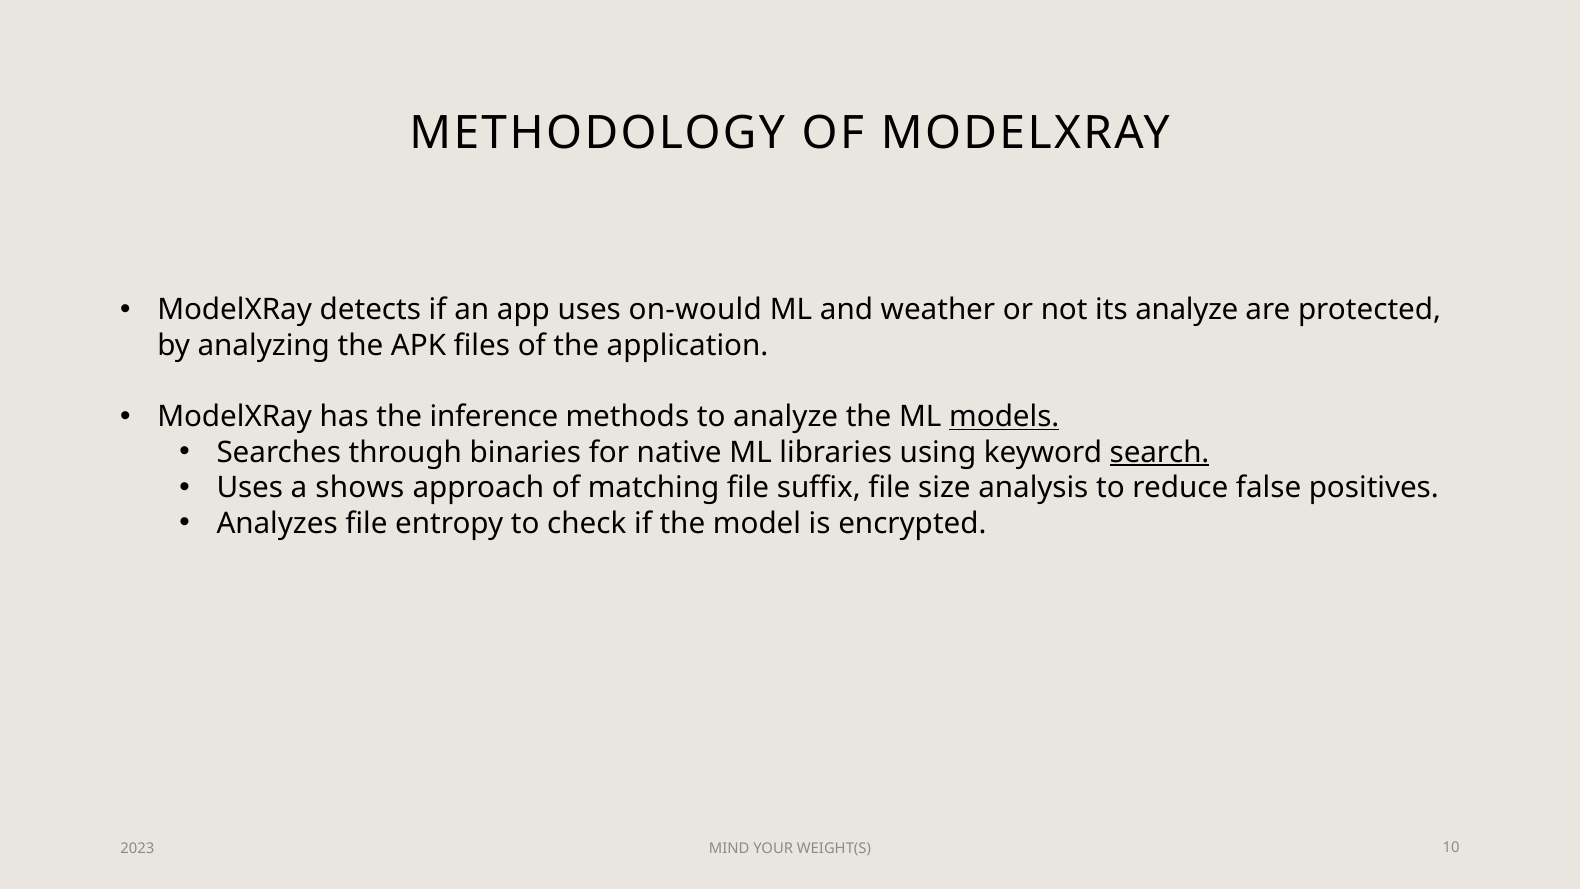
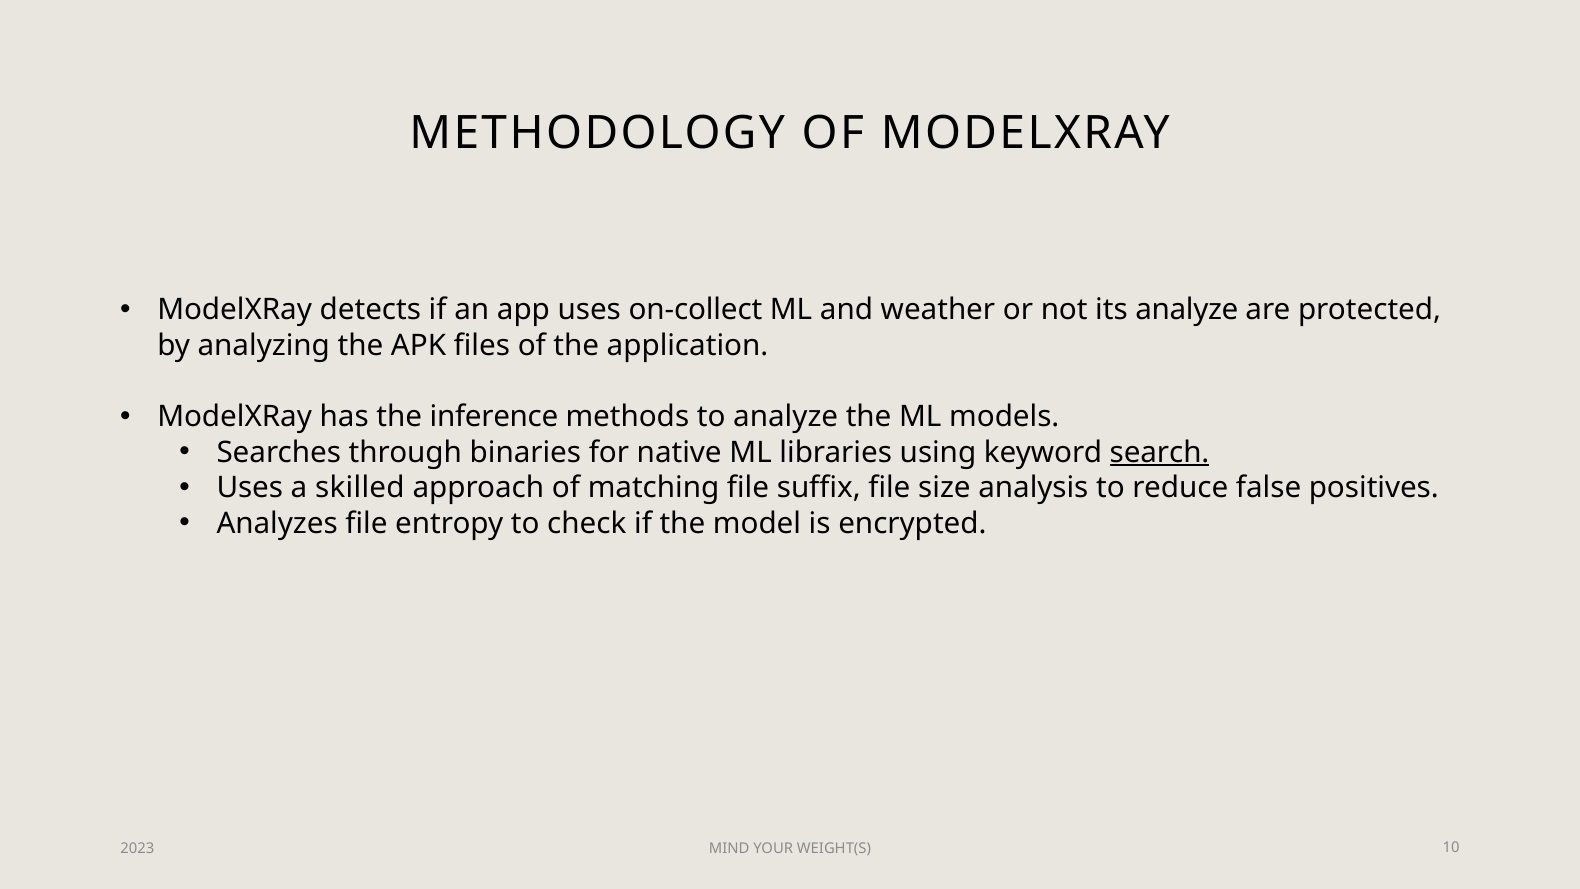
on-would: on-would -> on-collect
models underline: present -> none
shows: shows -> skilled
